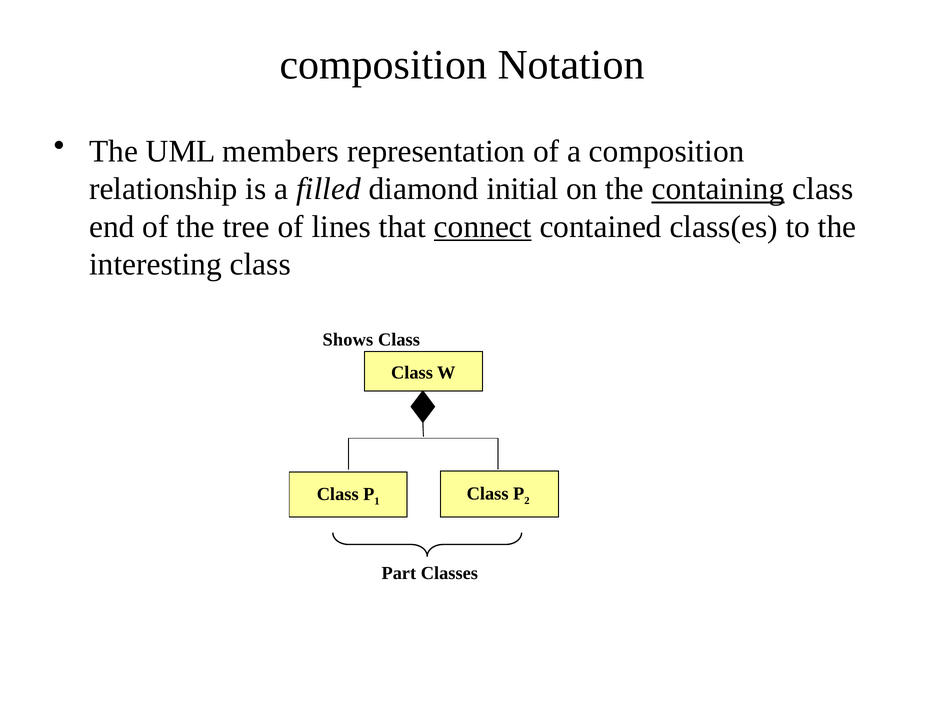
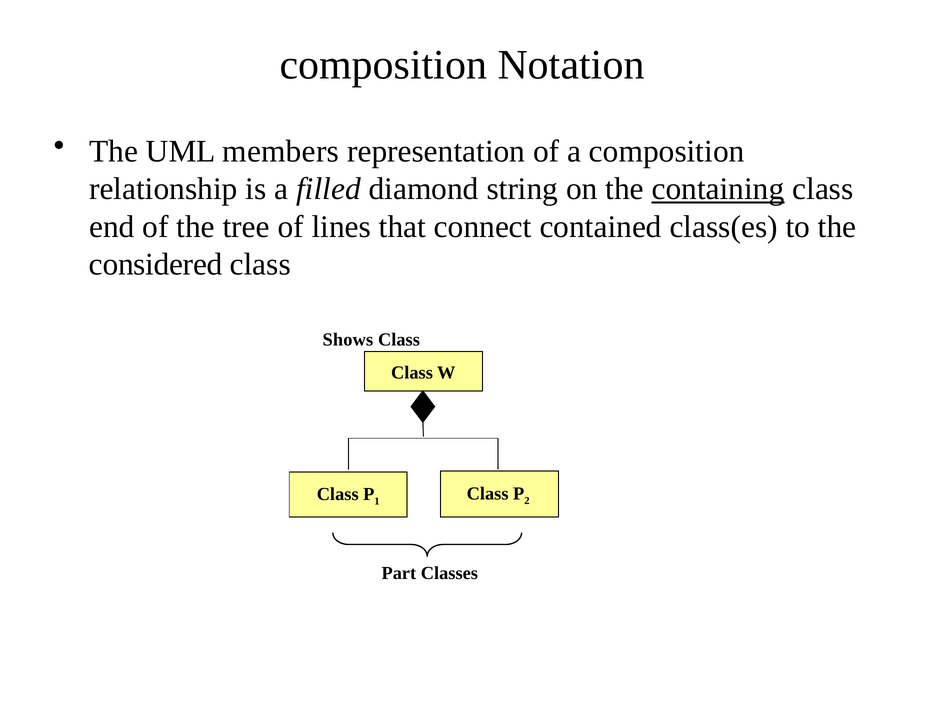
initial: initial -> string
connect underline: present -> none
interesting: interesting -> considered
